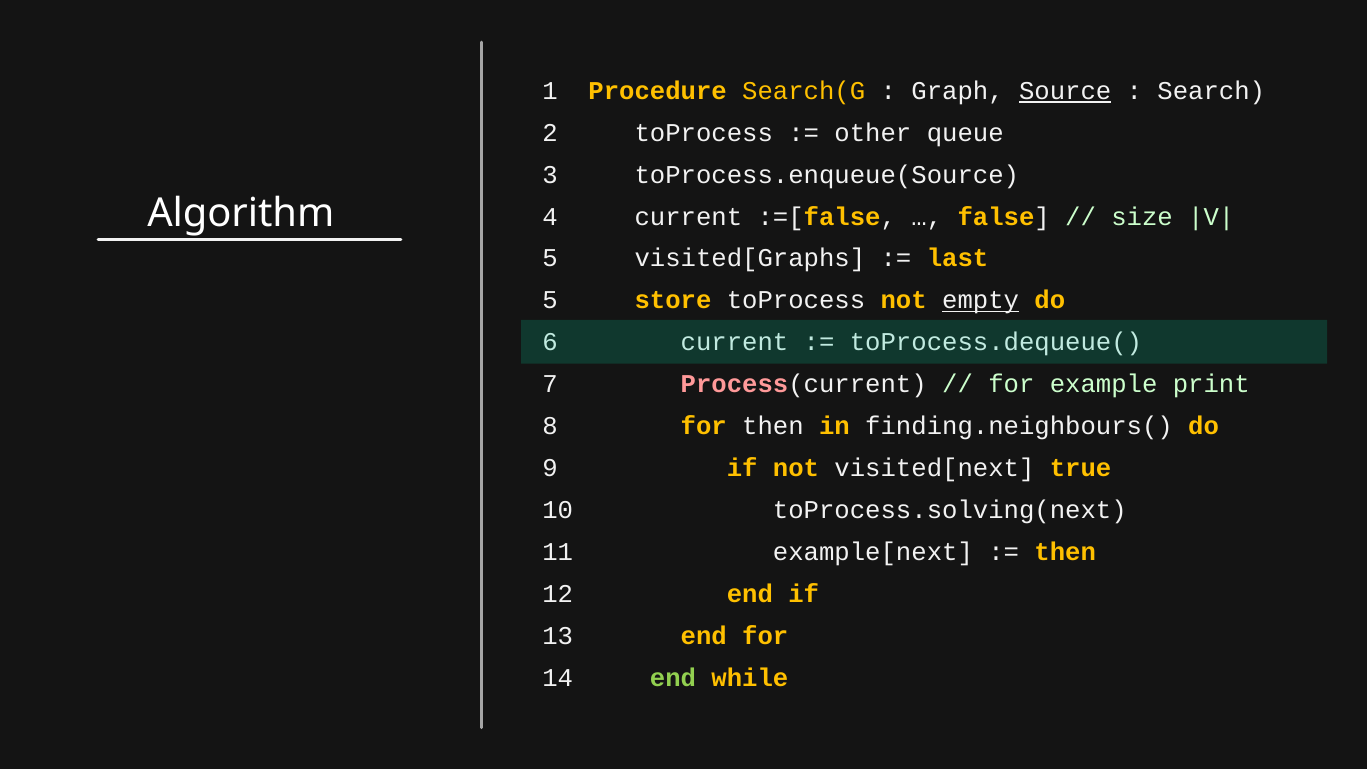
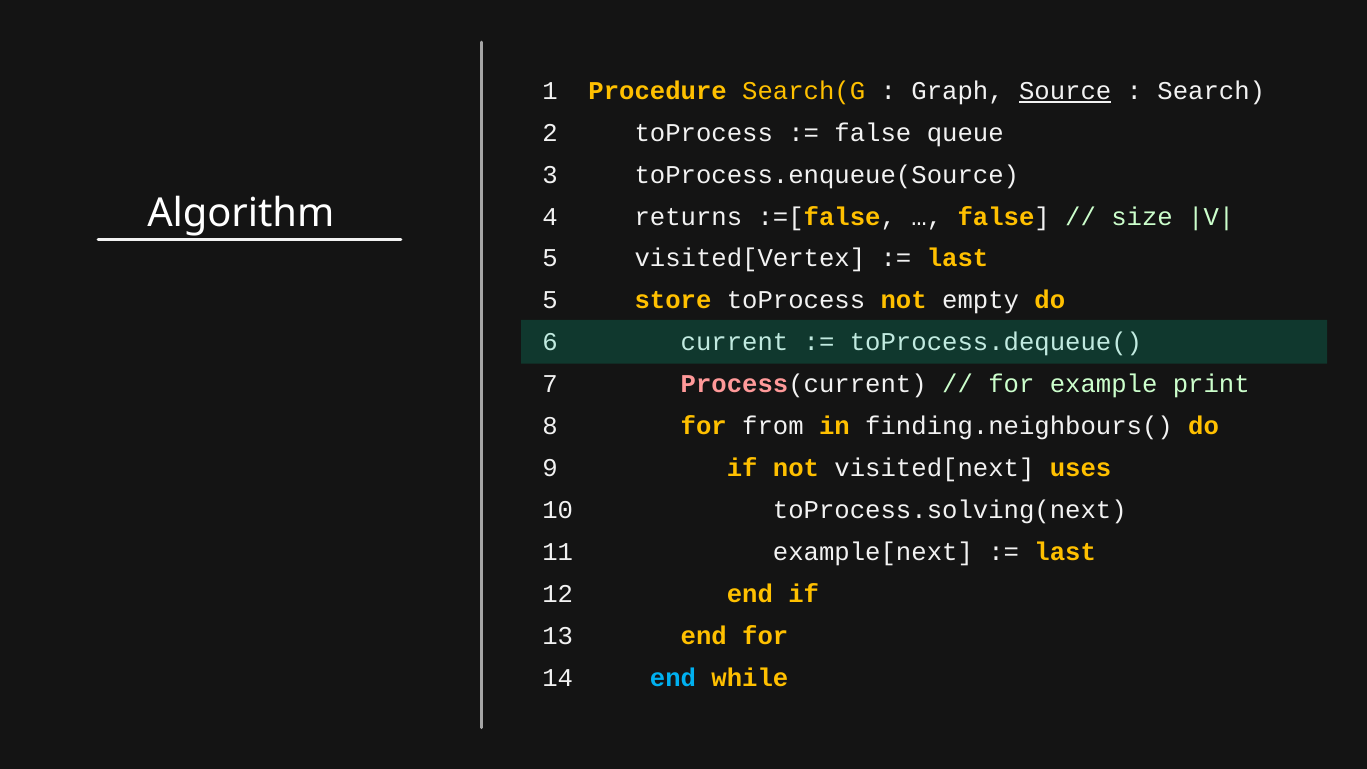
other at (873, 133): other -> false
4 current: current -> returns
visited[Graphs: visited[Graphs -> visited[Vertex
empty underline: present -> none
for then: then -> from
true: true -> uses
then at (1065, 552): then -> last
end at (673, 678) colour: light green -> light blue
